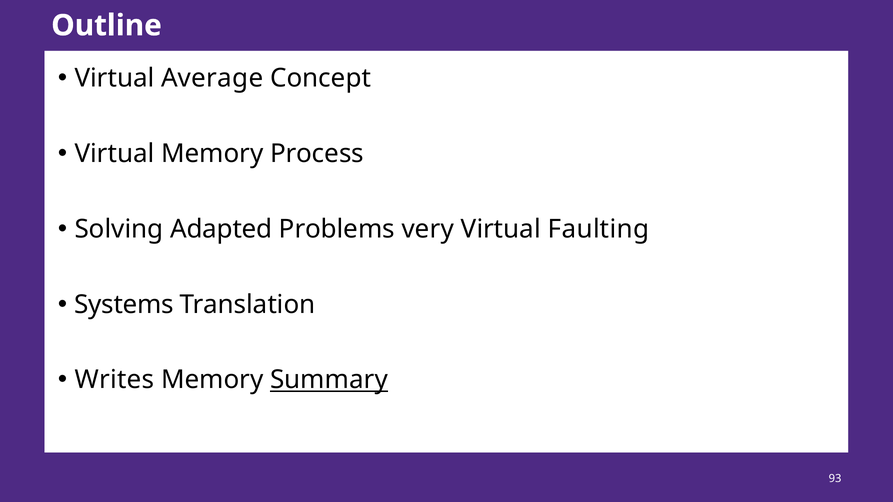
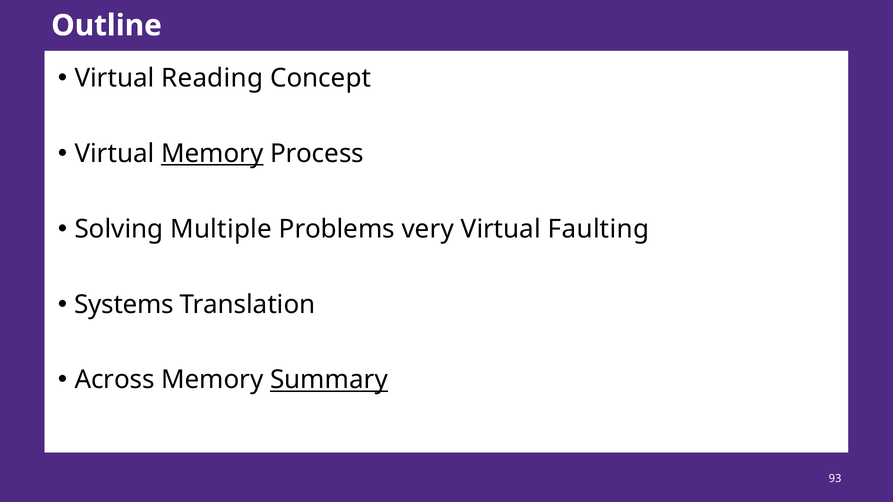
Average: Average -> Reading
Memory at (212, 154) underline: none -> present
Adapted: Adapted -> Multiple
Writes: Writes -> Across
